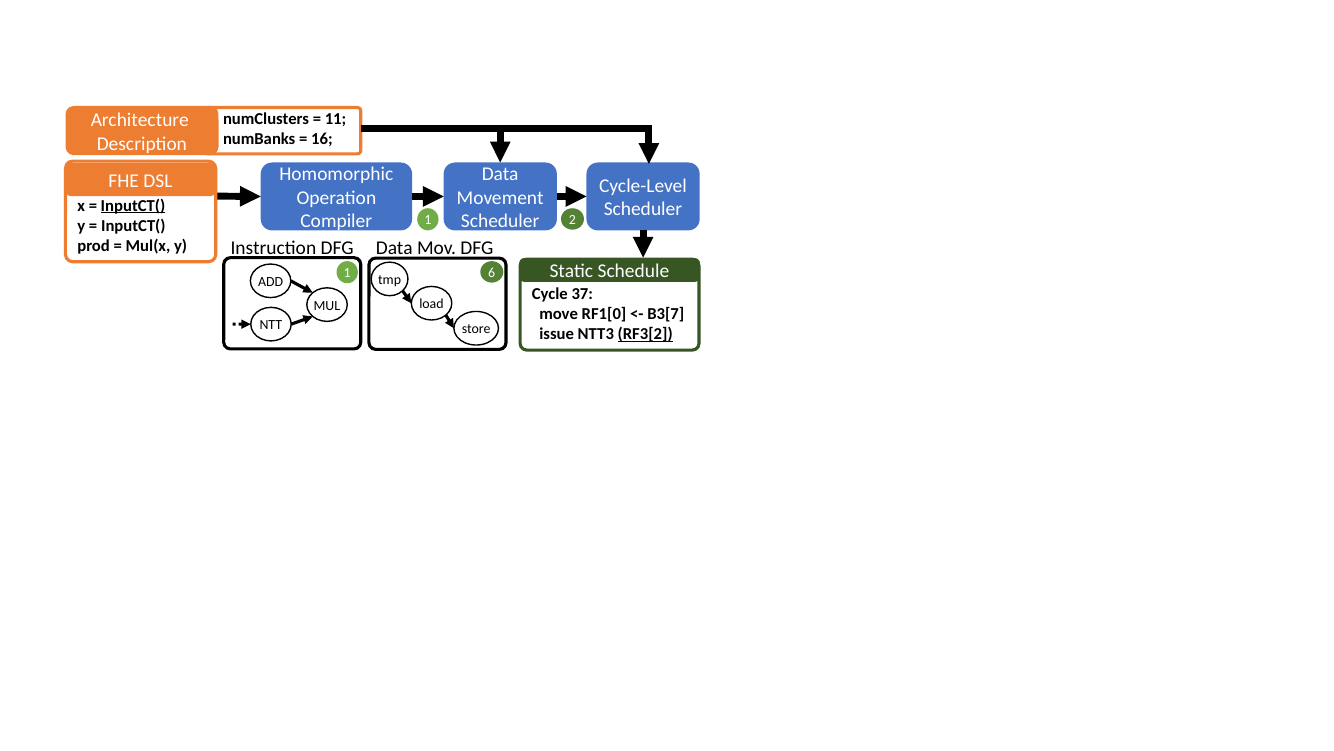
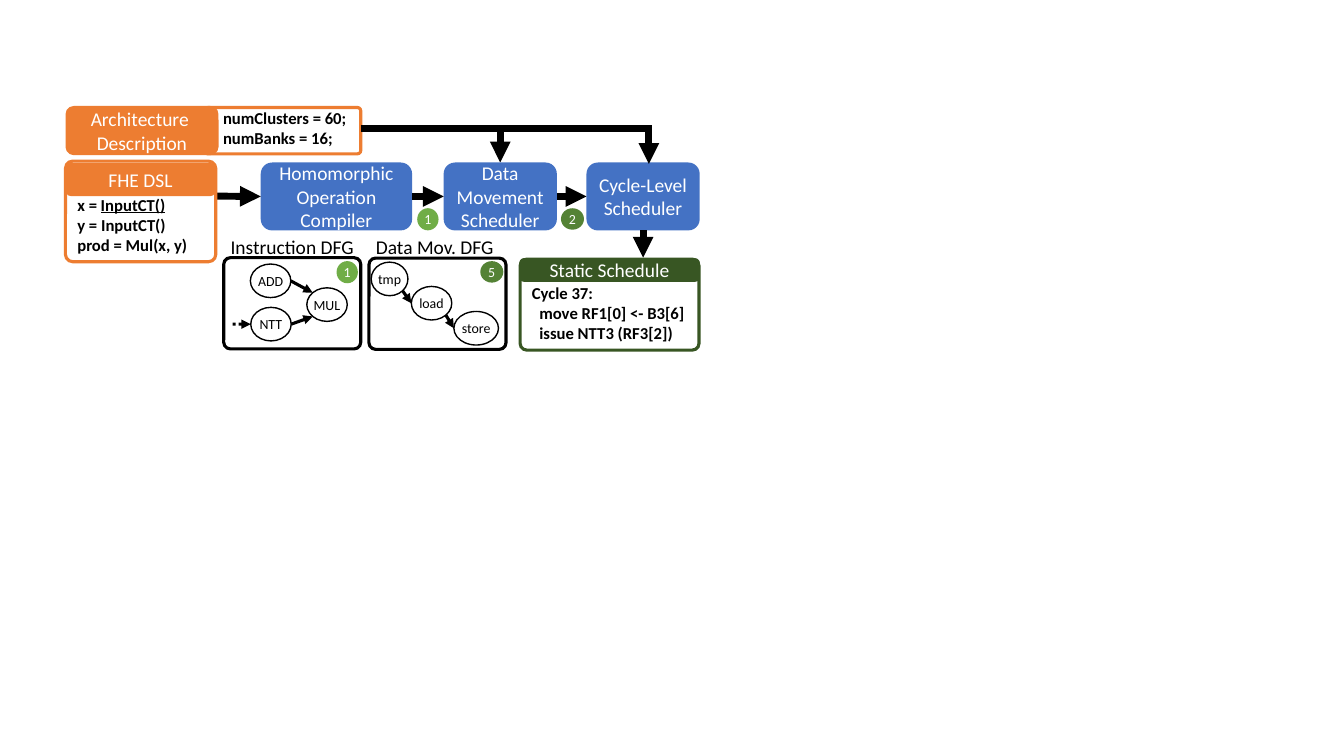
11: 11 -> 60
6: 6 -> 5
B3[7: B3[7 -> B3[6
RF3[2 underline: present -> none
